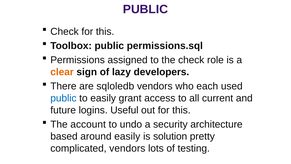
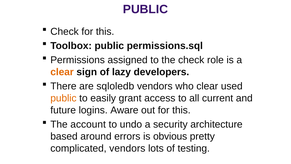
who each: each -> clear
public at (63, 98) colour: blue -> orange
Useful: Useful -> Aware
around easily: easily -> errors
solution: solution -> obvious
